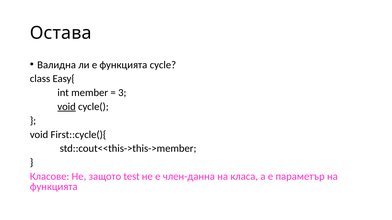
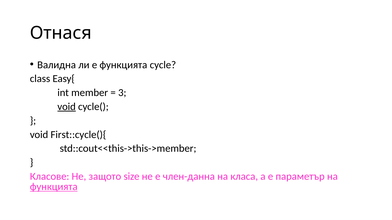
Остава: Остава -> Отнася
test: test -> size
функцията at (54, 187) underline: none -> present
